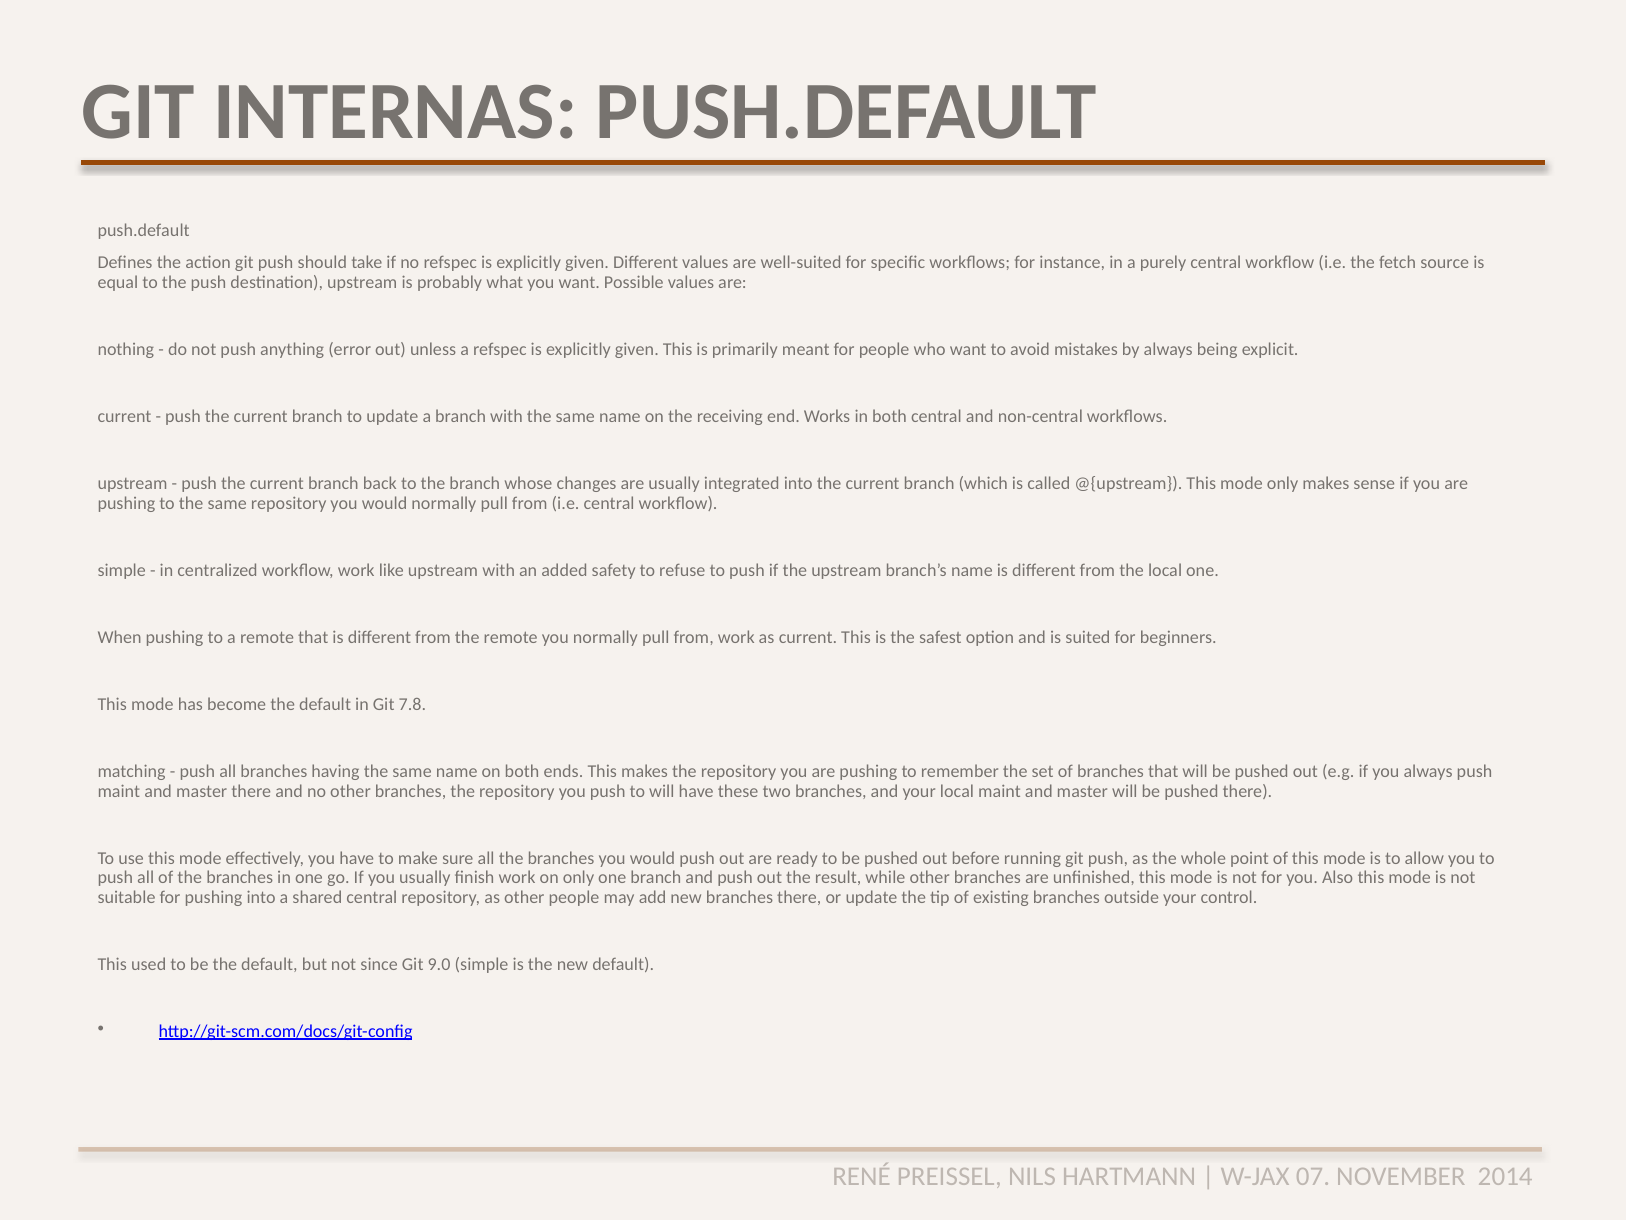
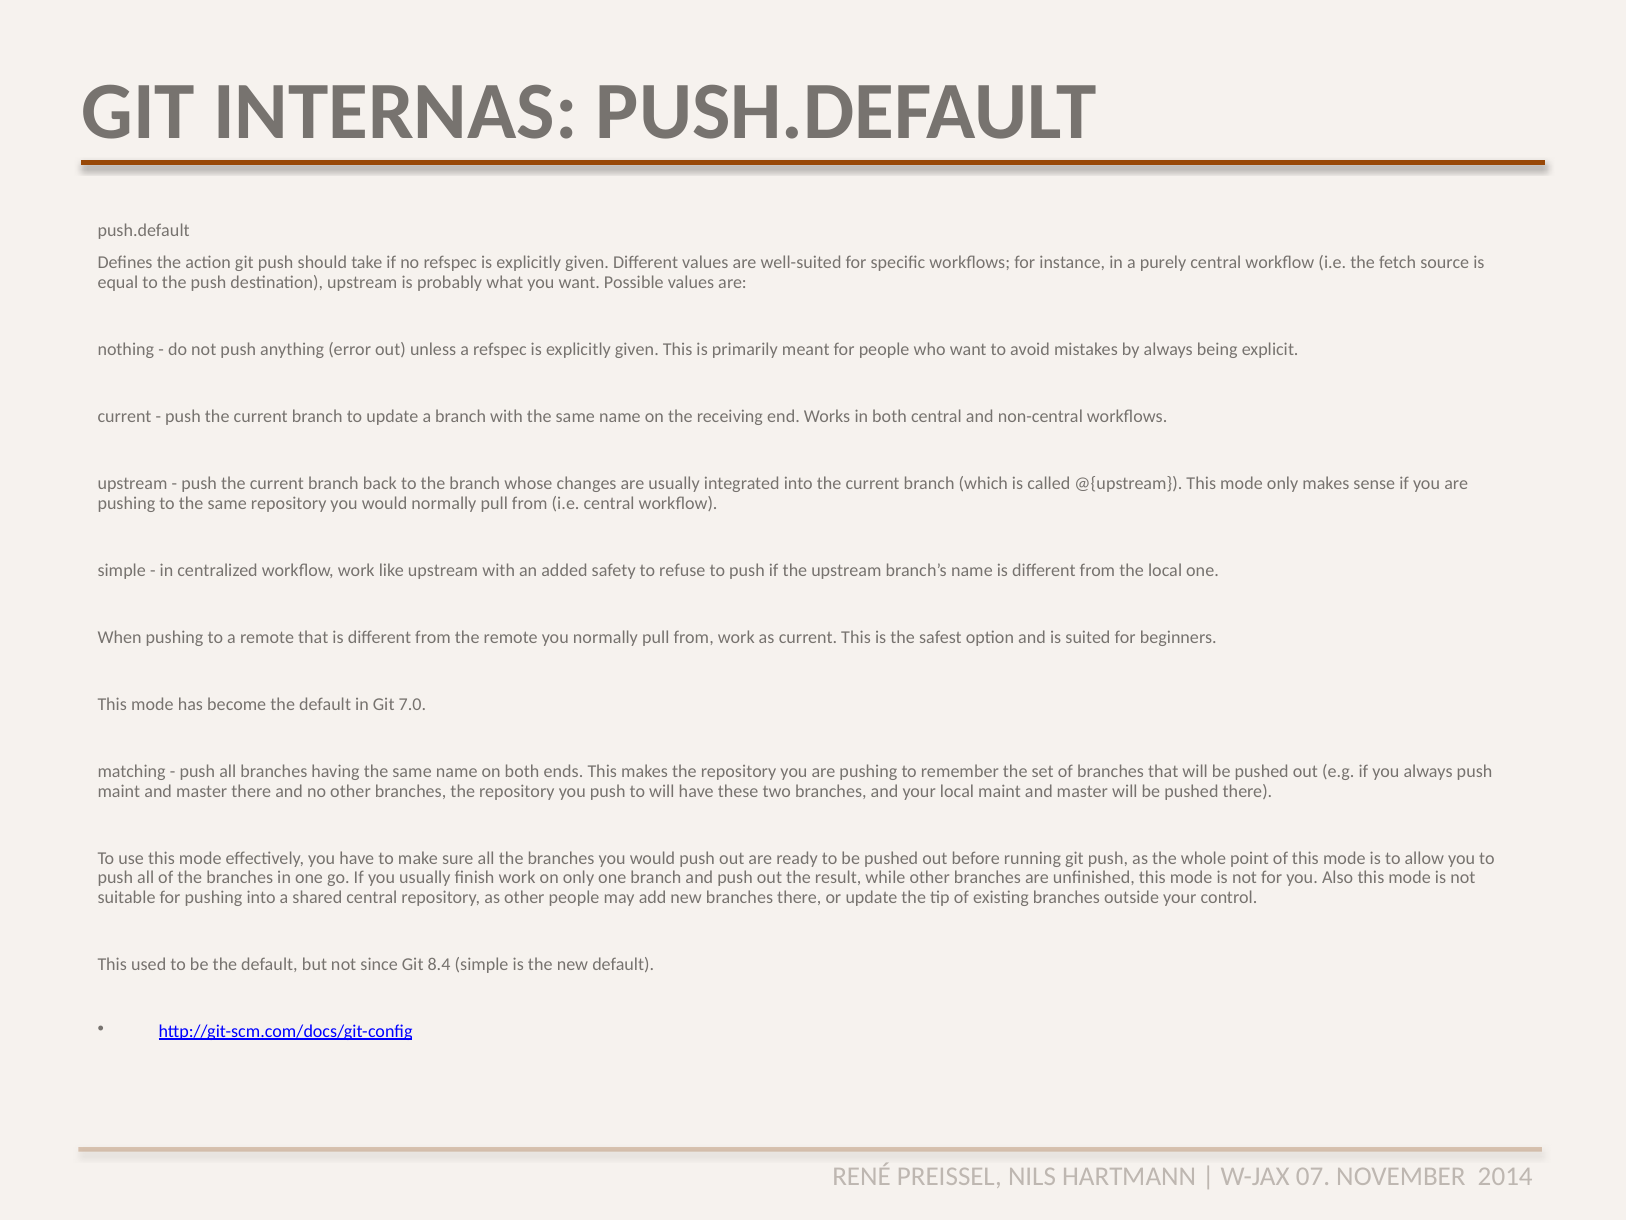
7.8: 7.8 -> 7.0
9.0: 9.0 -> 8.4
